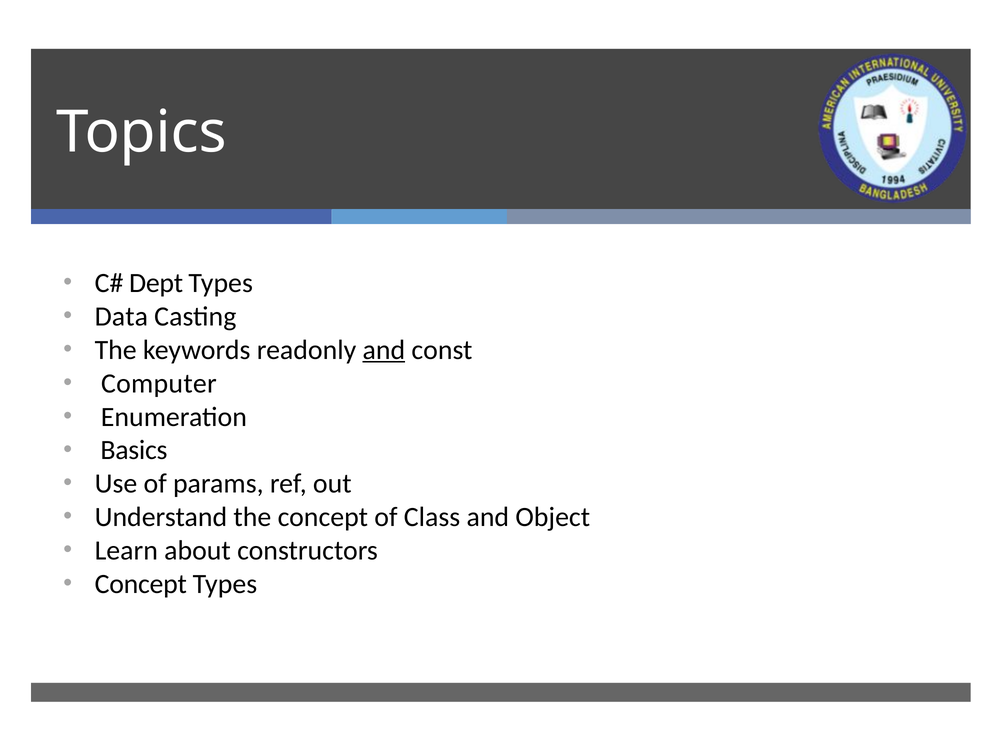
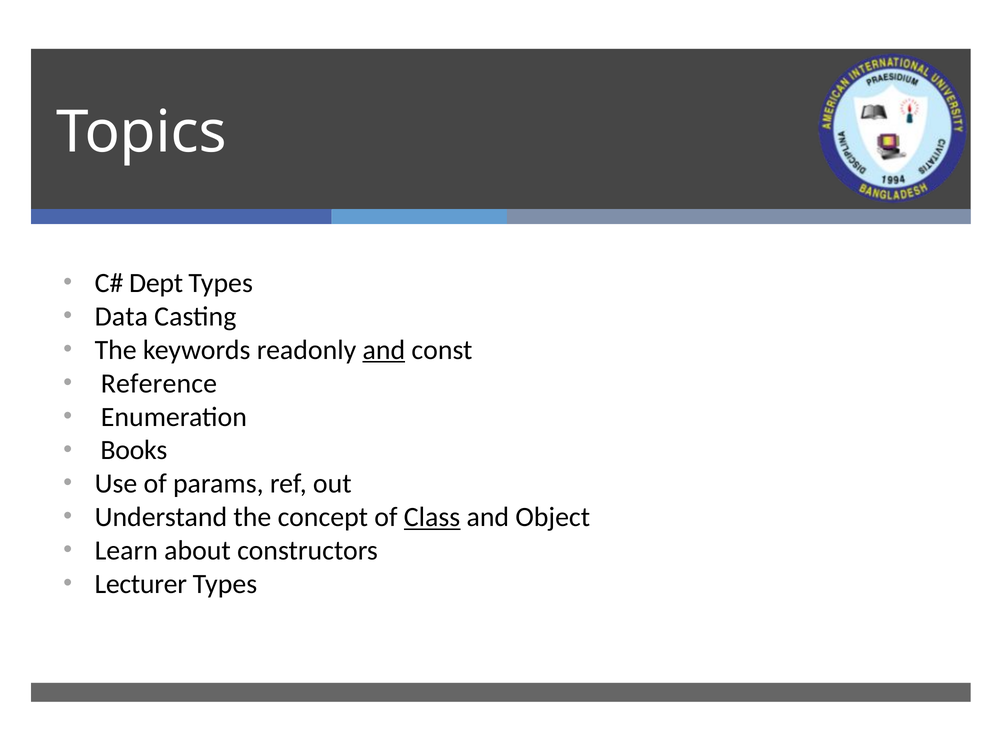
Computer: Computer -> Reference
Basics: Basics -> Books
Class underline: none -> present
Concept at (141, 584): Concept -> Lecturer
